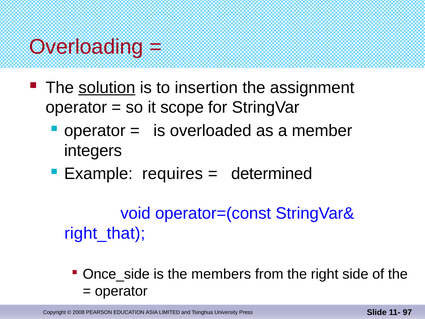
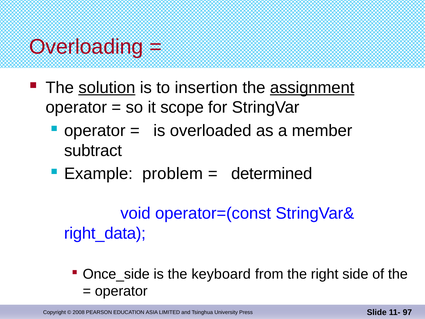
assignment underline: none -> present
integers: integers -> subtract
requires: requires -> problem
right_that: right_that -> right_data
members: members -> keyboard
